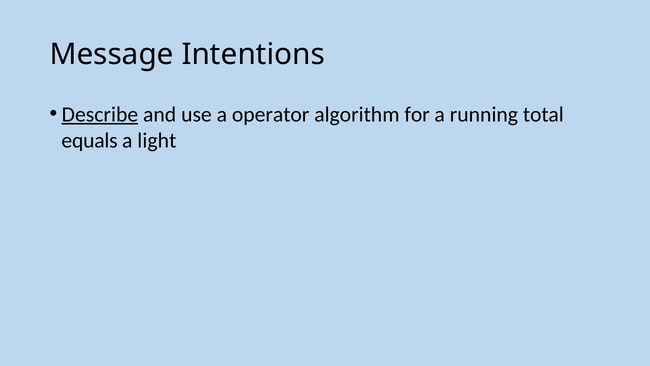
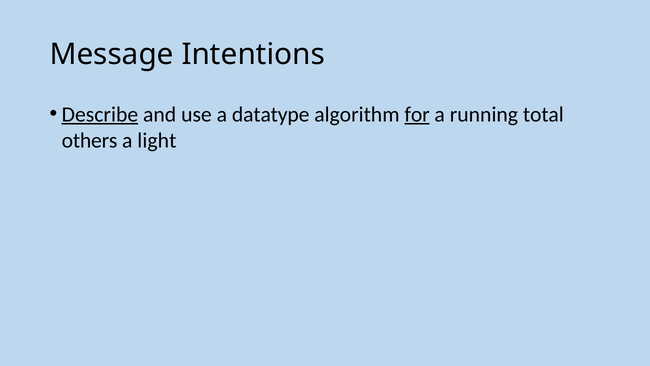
operator: operator -> datatype
for underline: none -> present
equals: equals -> others
